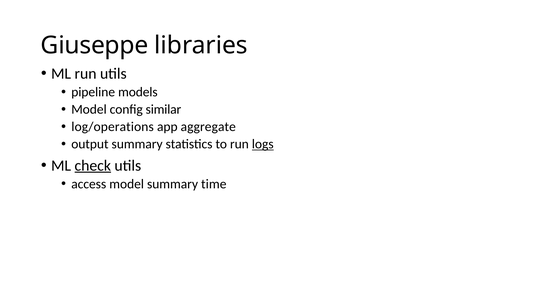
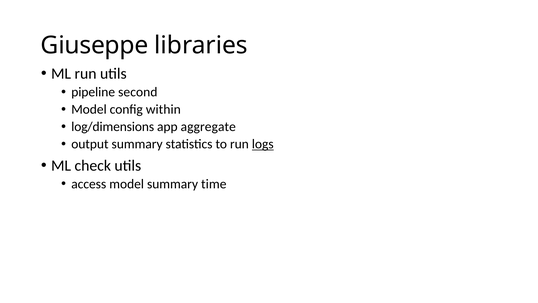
models: models -> second
similar: similar -> within
log/operations: log/operations -> log/dimensions
check underline: present -> none
